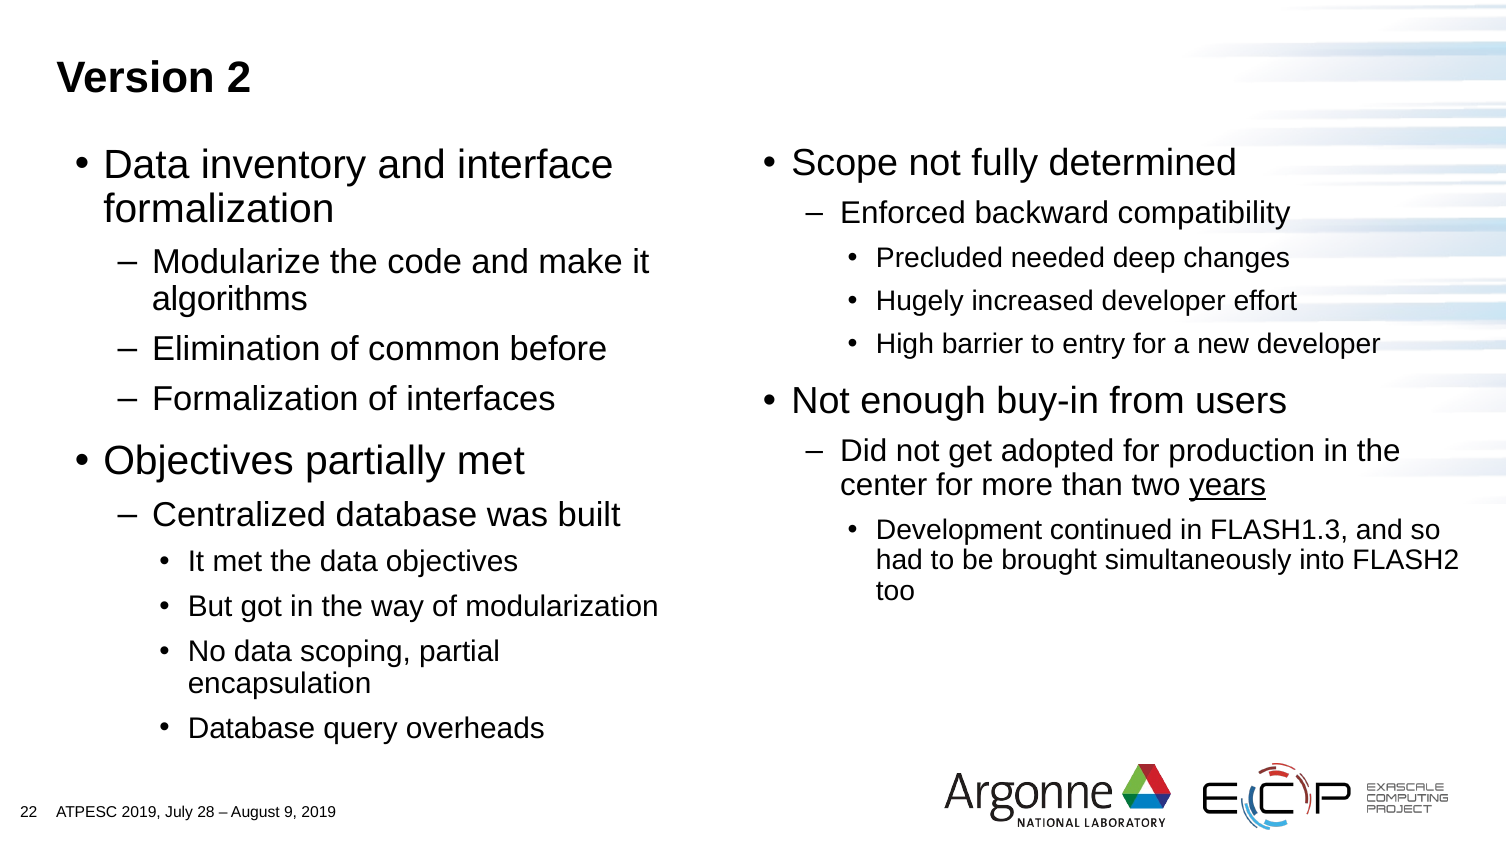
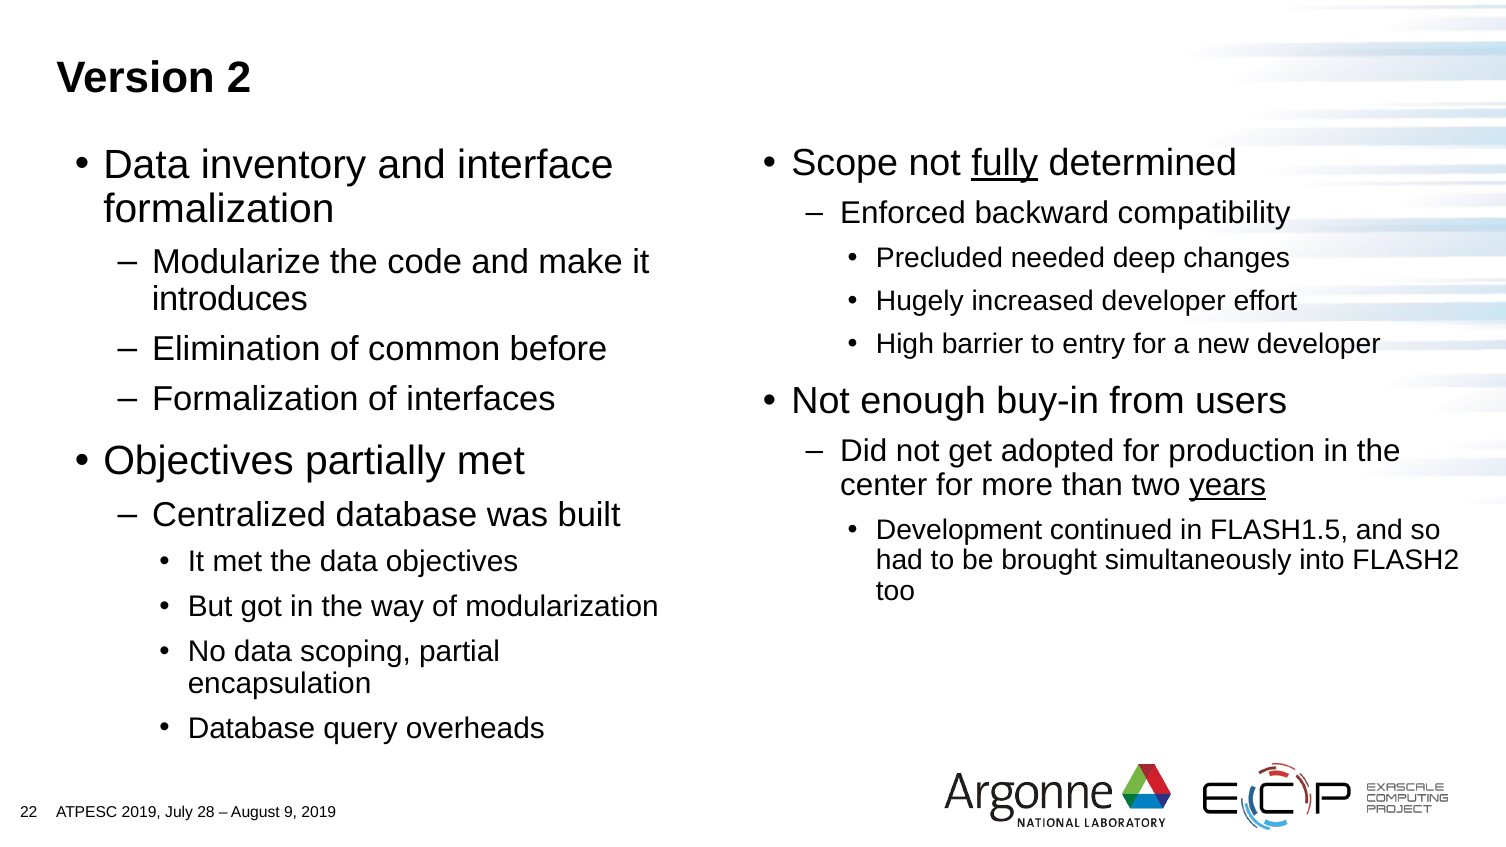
fully underline: none -> present
algorithms: algorithms -> introduces
FLASH1.3: FLASH1.3 -> FLASH1.5
